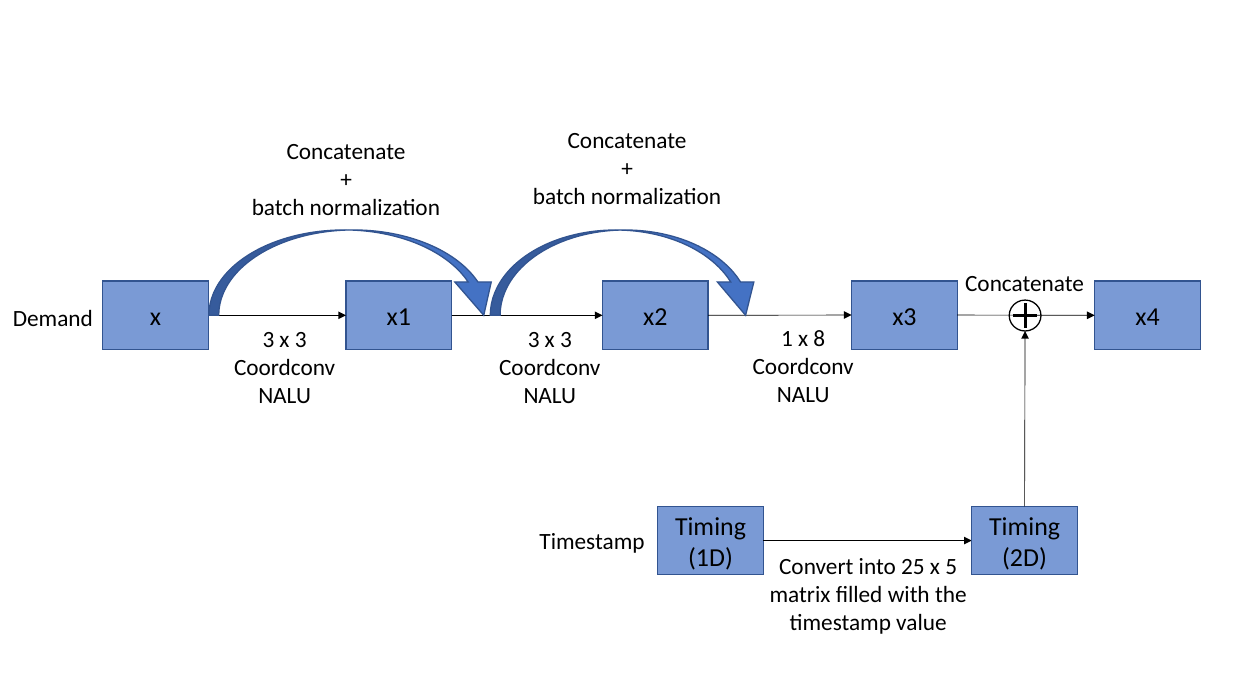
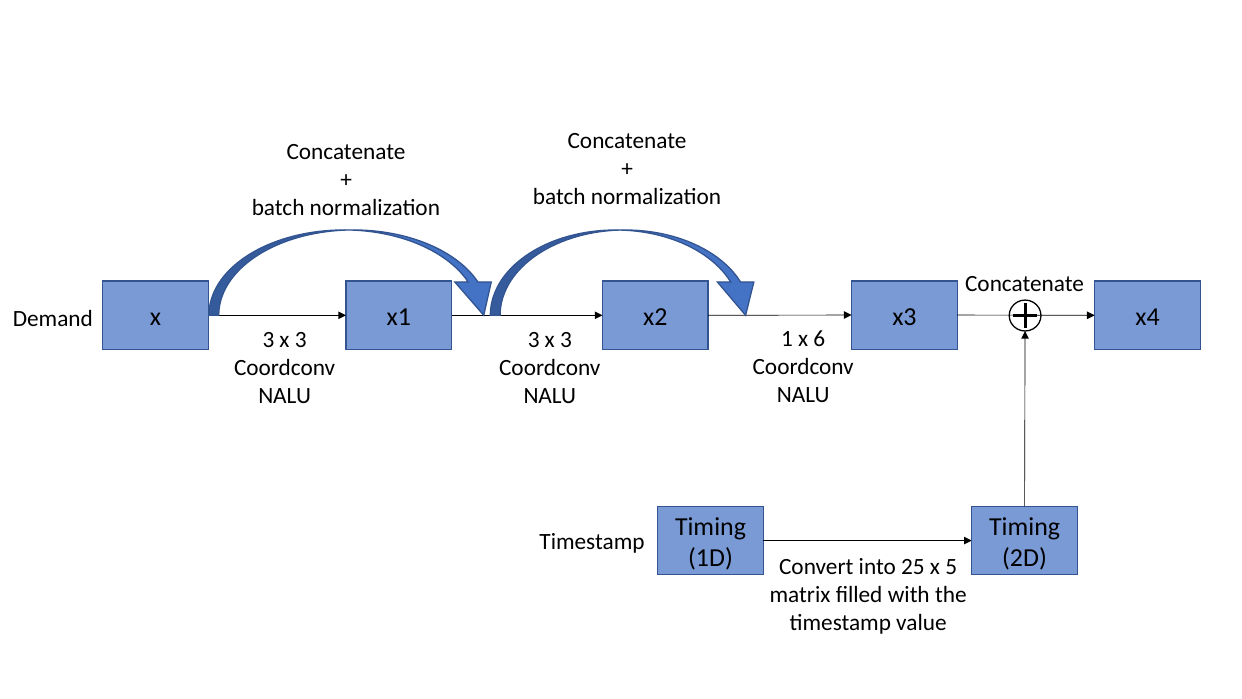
8: 8 -> 6
